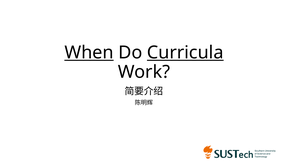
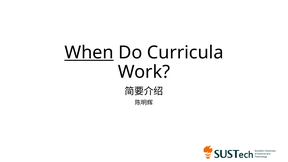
Curricula underline: present -> none
